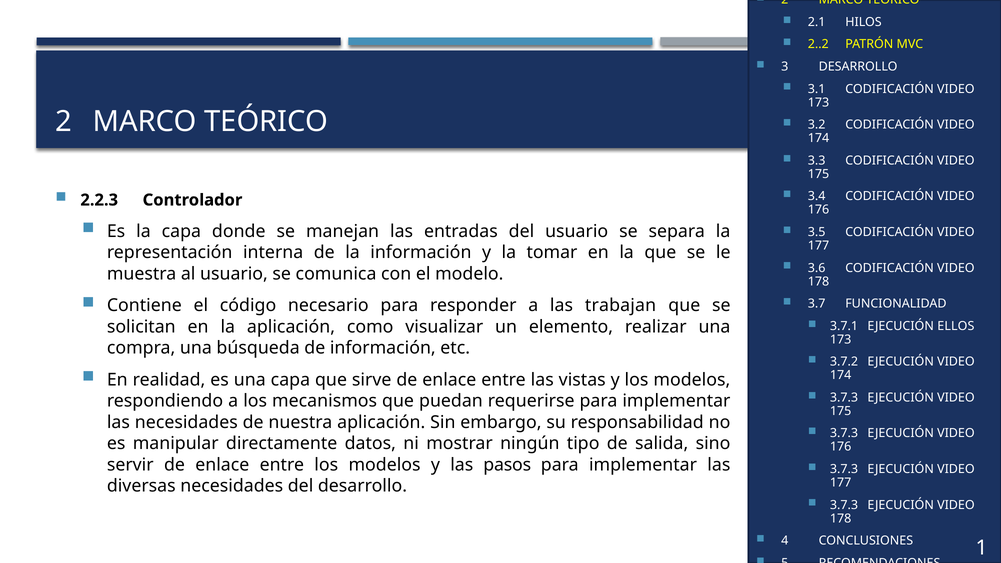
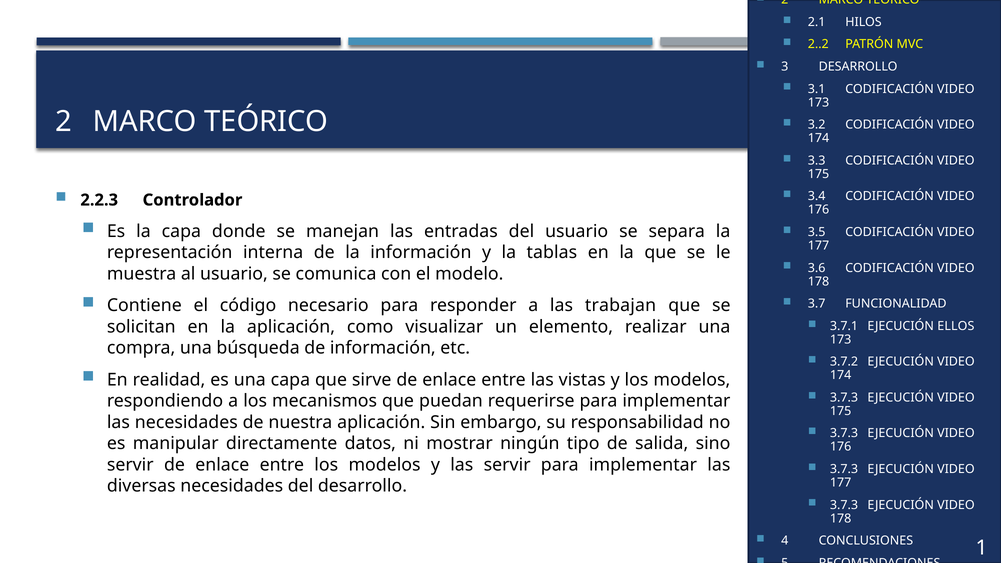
tomar: tomar -> tablas
las pasos: pasos -> servir
